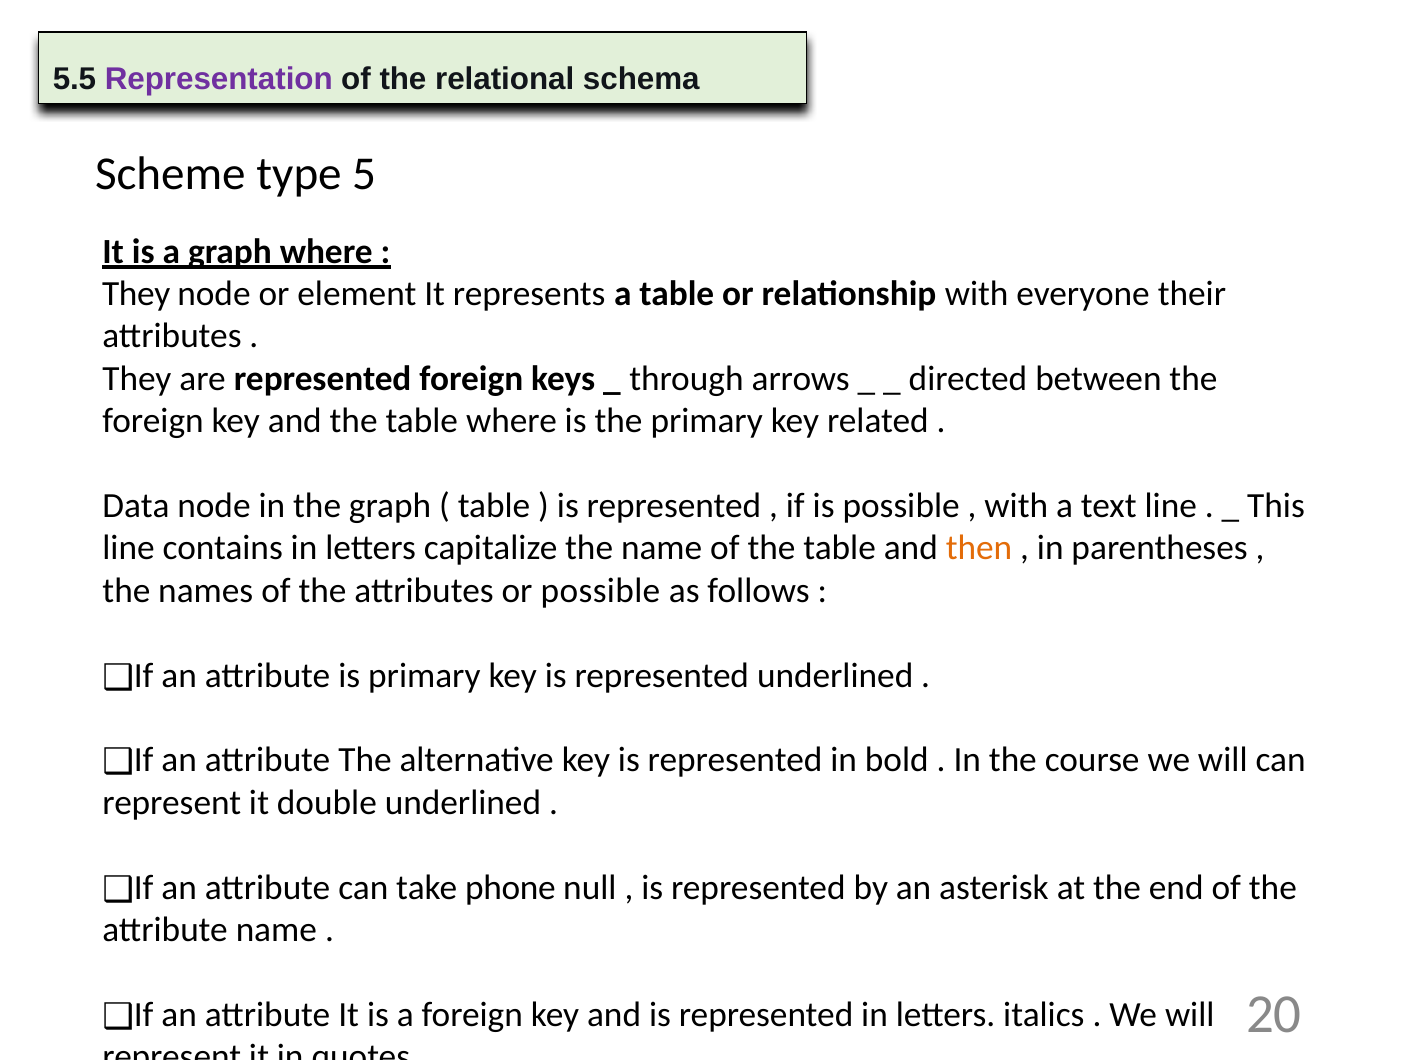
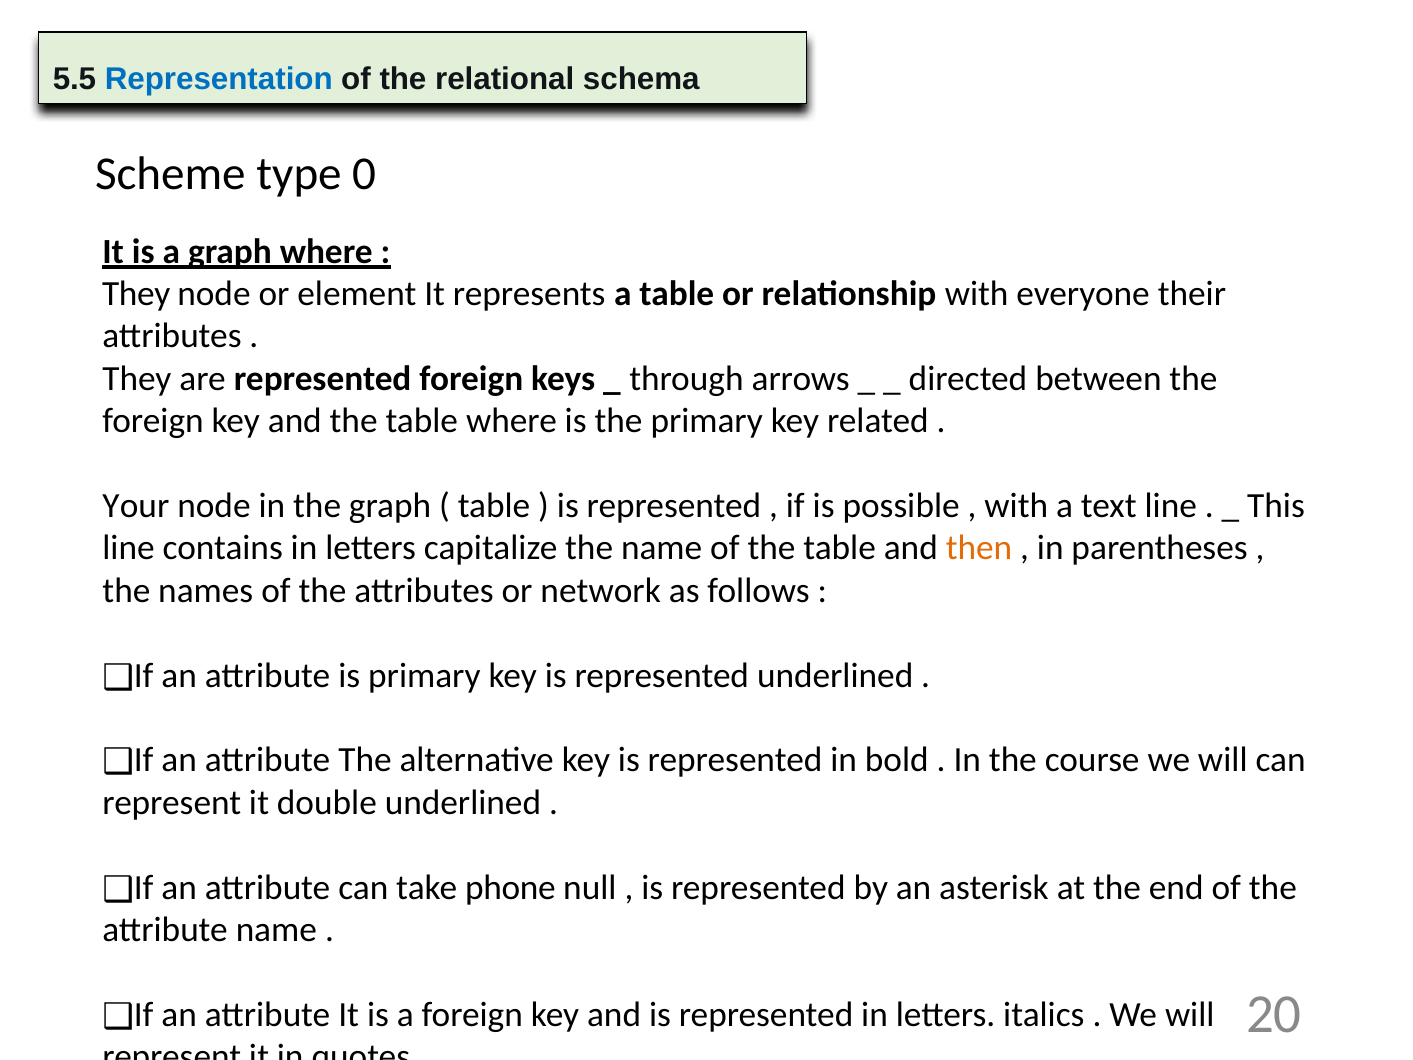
Representation colour: purple -> blue
5: 5 -> 0
Data: Data -> Your
or possible: possible -> network
